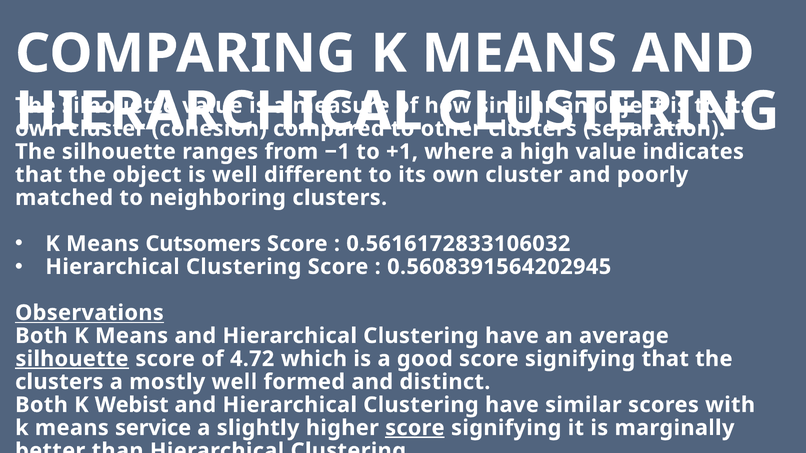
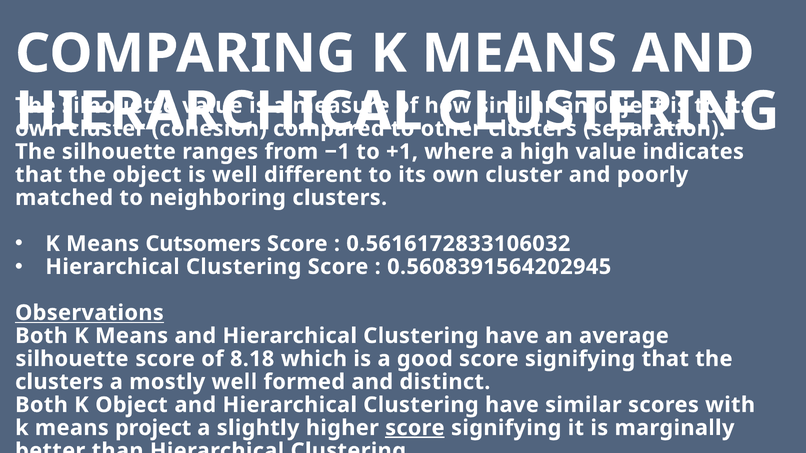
silhouette at (72, 359) underline: present -> none
4.72: 4.72 -> 8.18
K Webist: Webist -> Object
service: service -> project
